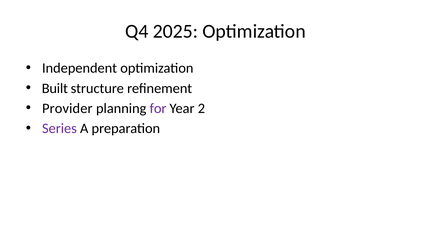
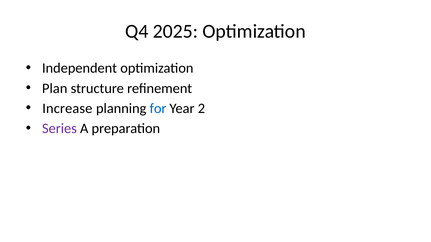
Built: Built -> Plan
Provider: Provider -> Increase
for colour: purple -> blue
